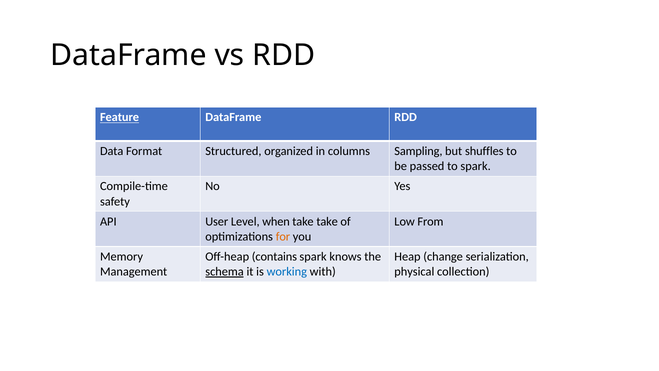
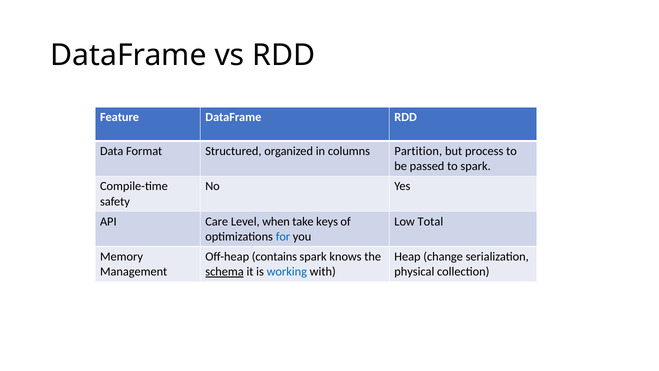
Feature underline: present -> none
Sampling: Sampling -> Partition
shuffles: shuffles -> process
User: User -> Care
take take: take -> keys
From: From -> Total
for colour: orange -> blue
